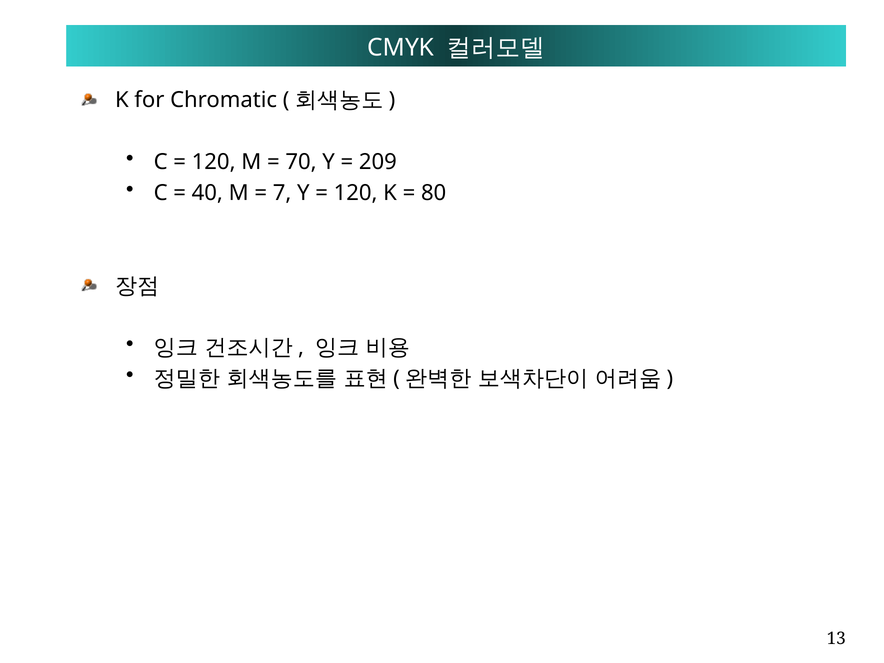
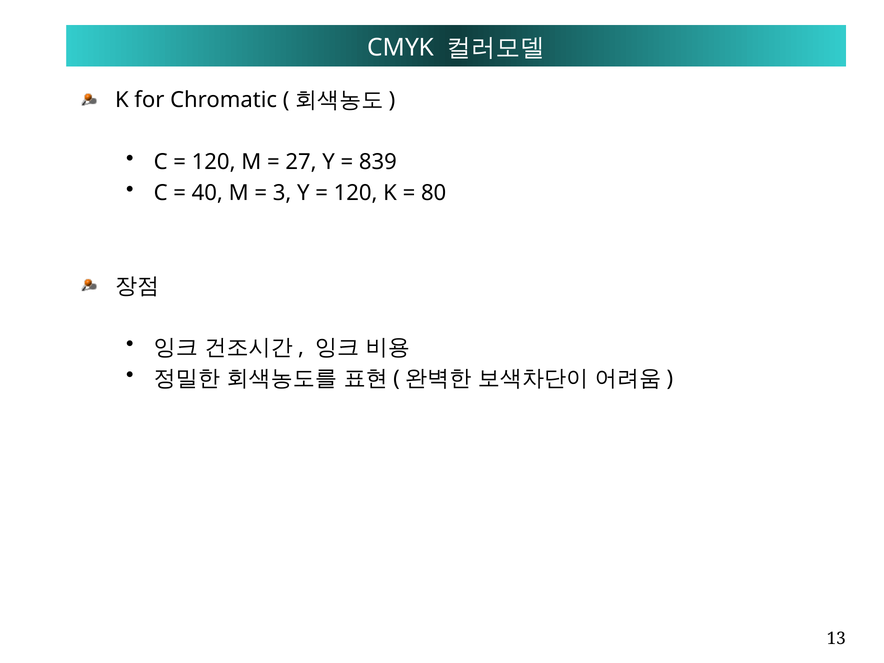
70: 70 -> 27
209: 209 -> 839
7: 7 -> 3
